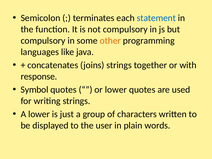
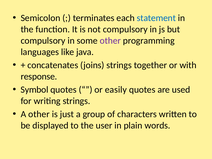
other at (110, 41) colour: orange -> purple
or lower: lower -> easily
A lower: lower -> other
